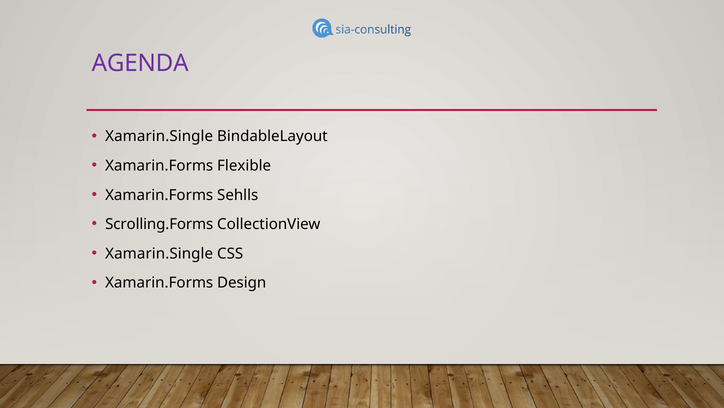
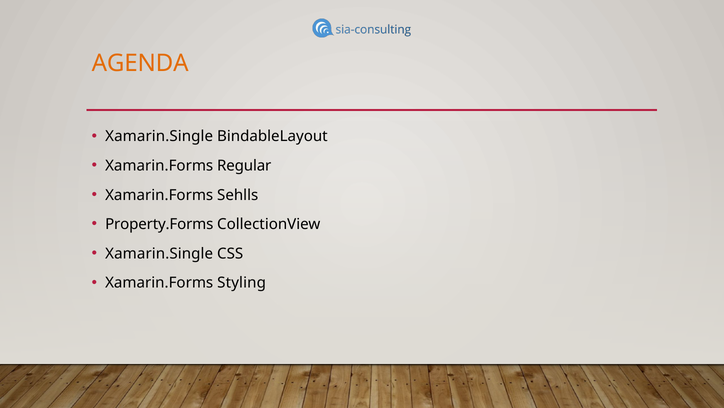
AGENDA colour: purple -> orange
Flexible: Flexible -> Regular
Scrolling.Forms: Scrolling.Forms -> Property.Forms
Design: Design -> Styling
